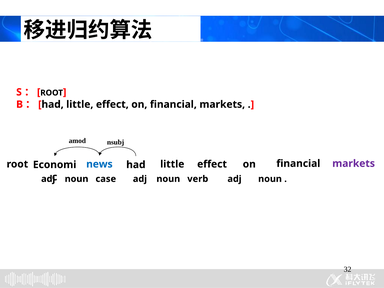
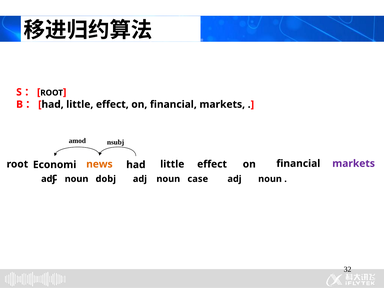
news colour: blue -> orange
case: case -> dobj
verb: verb -> case
